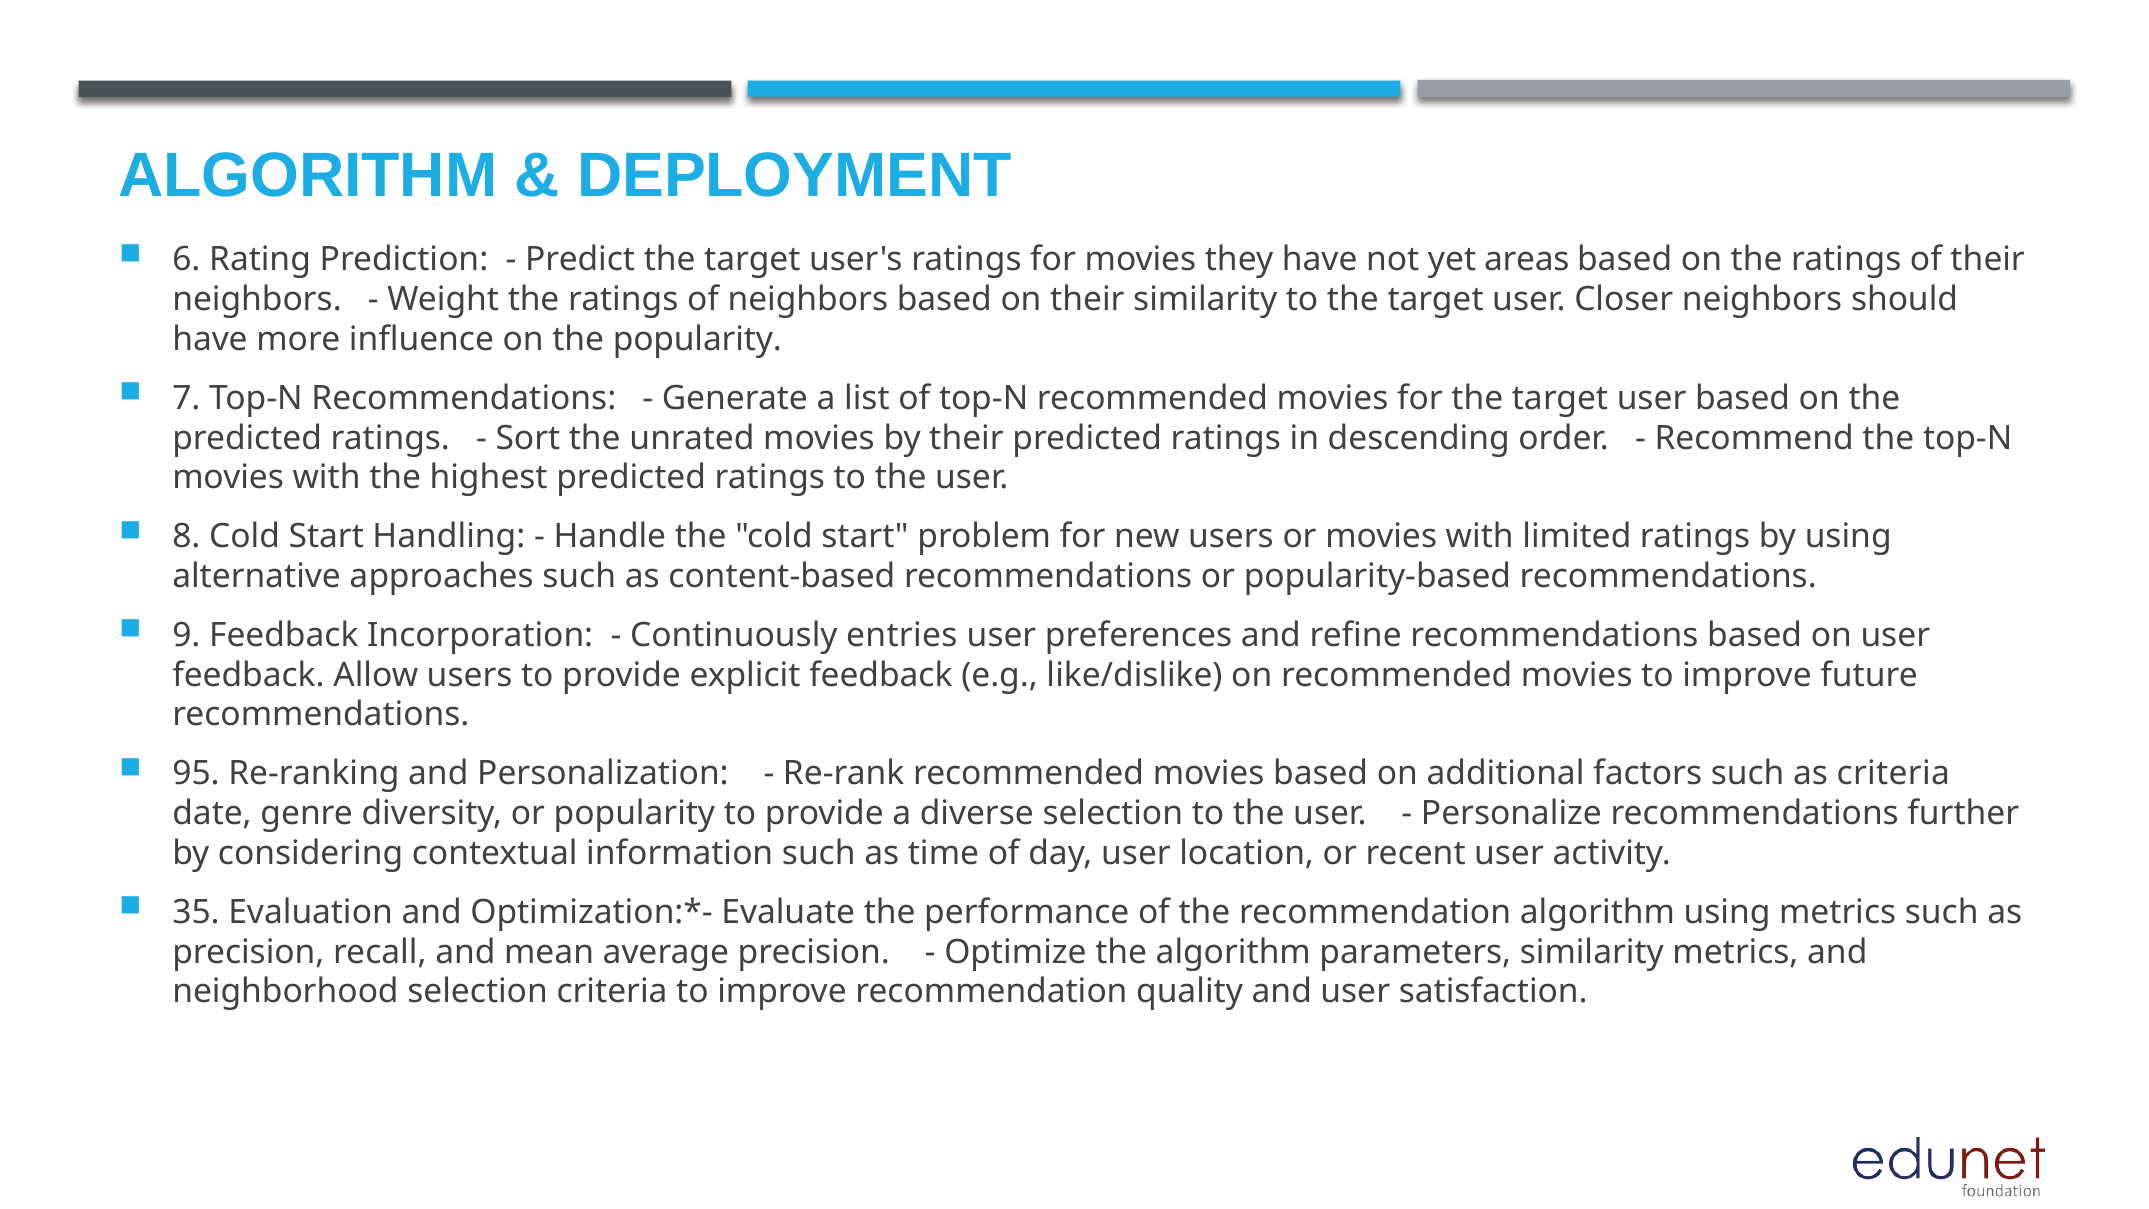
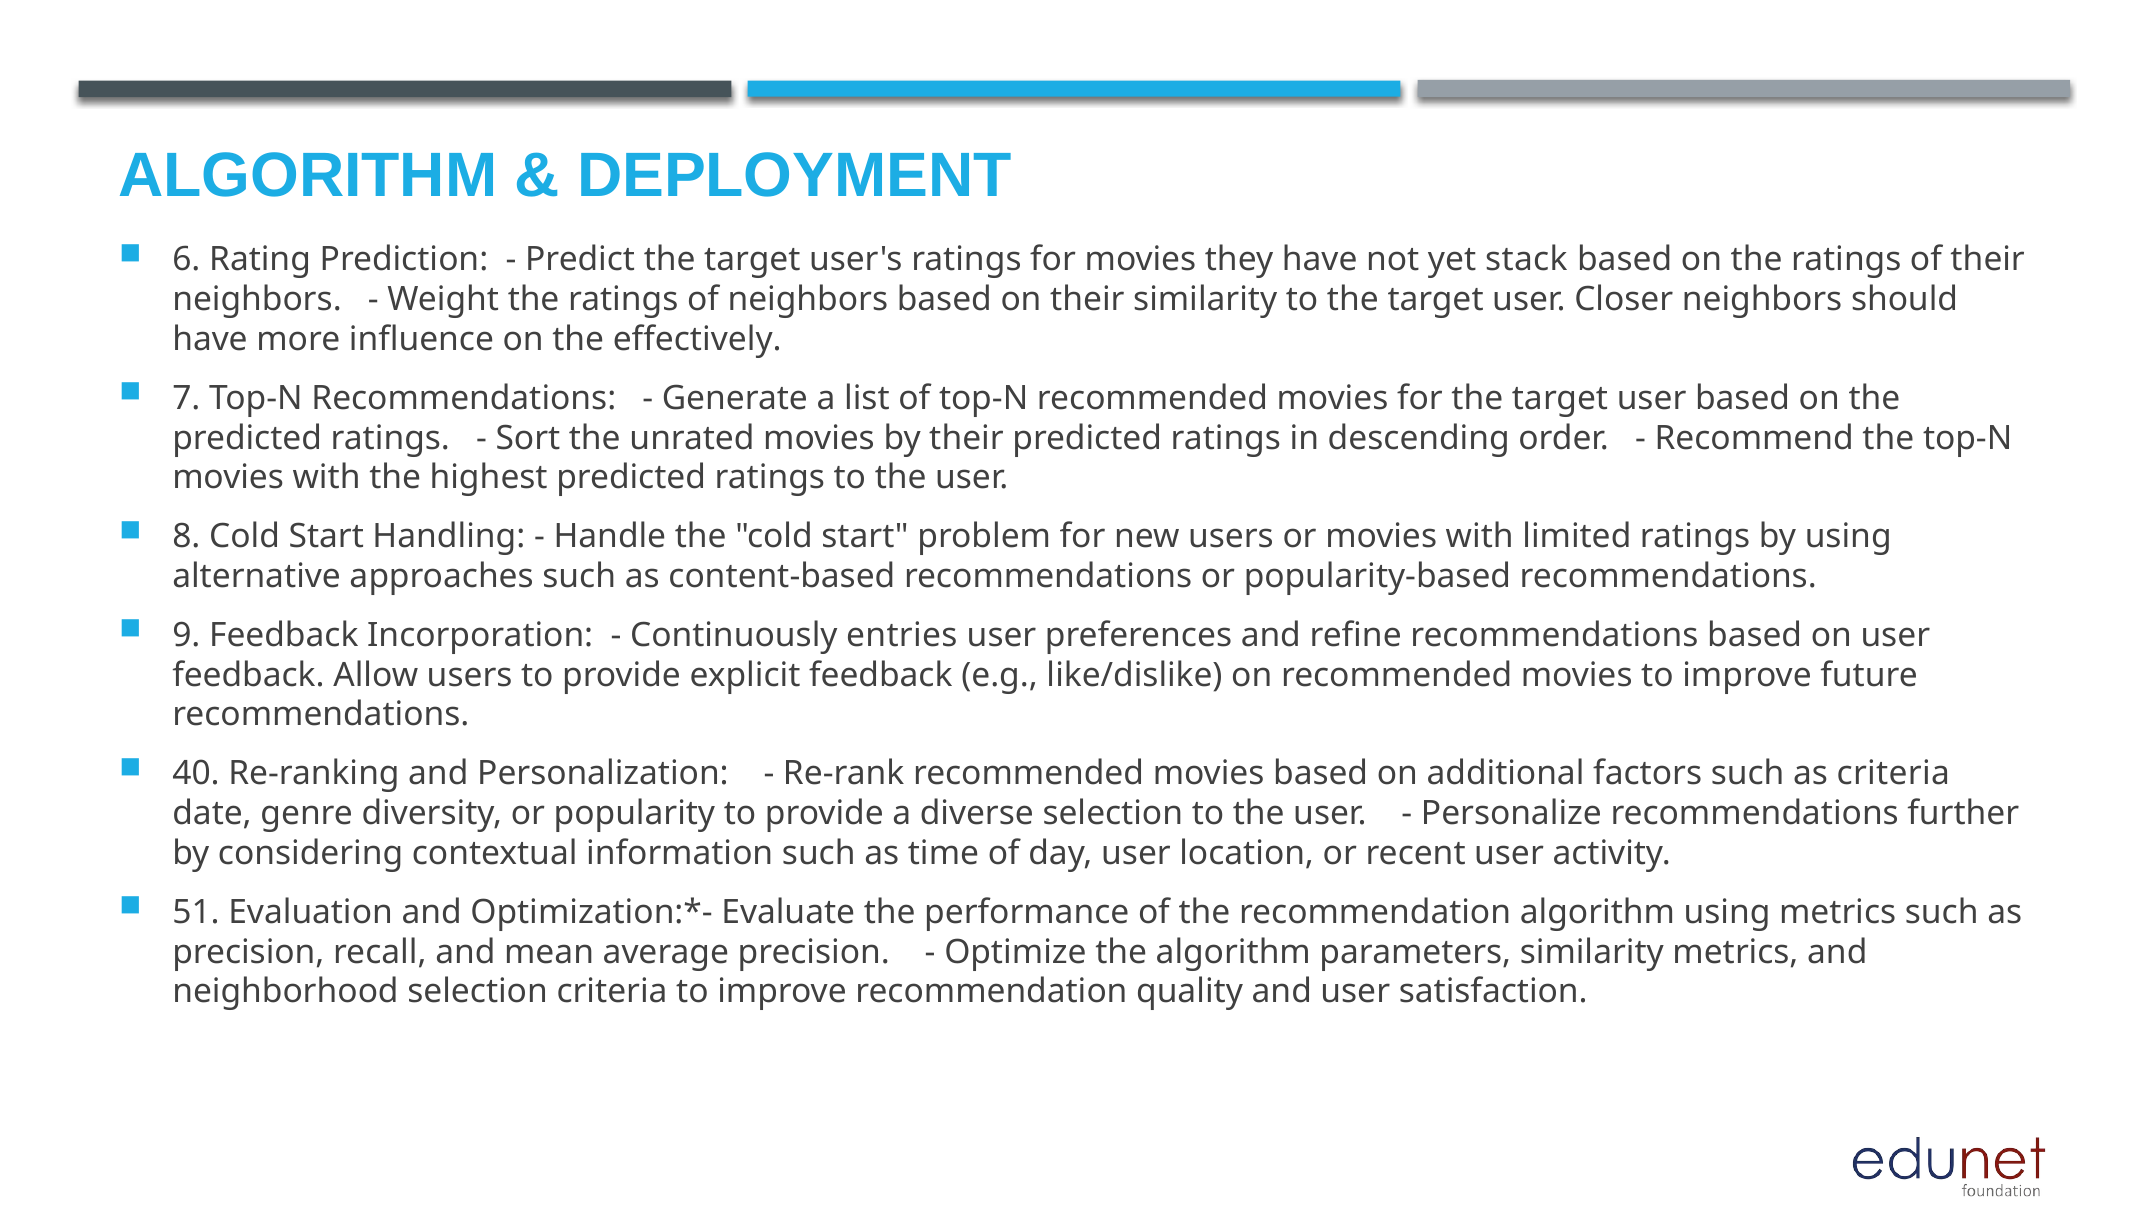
areas: areas -> stack
the popularity: popularity -> effectively
95: 95 -> 40
35: 35 -> 51
